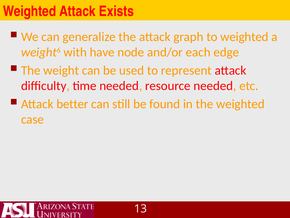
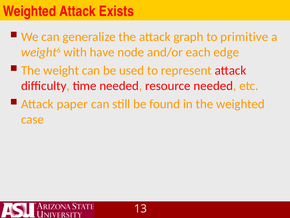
to weighted: weighted -> primitive
better: better -> paper
